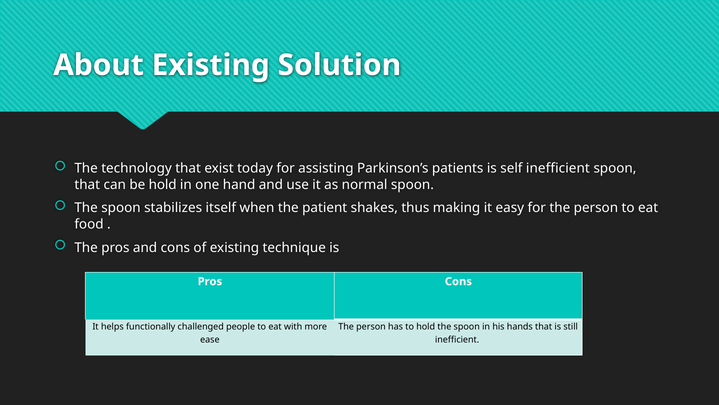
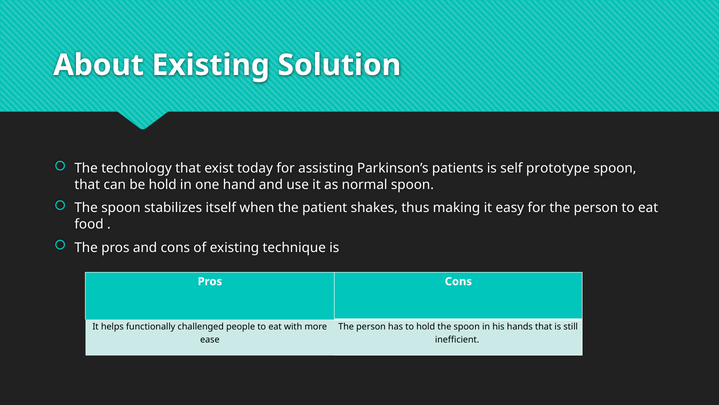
self inefficient: inefficient -> prototype
